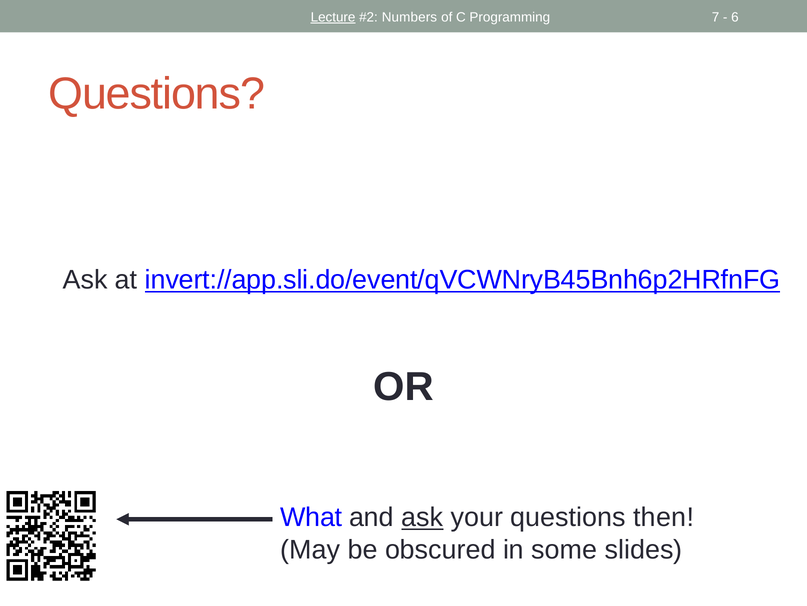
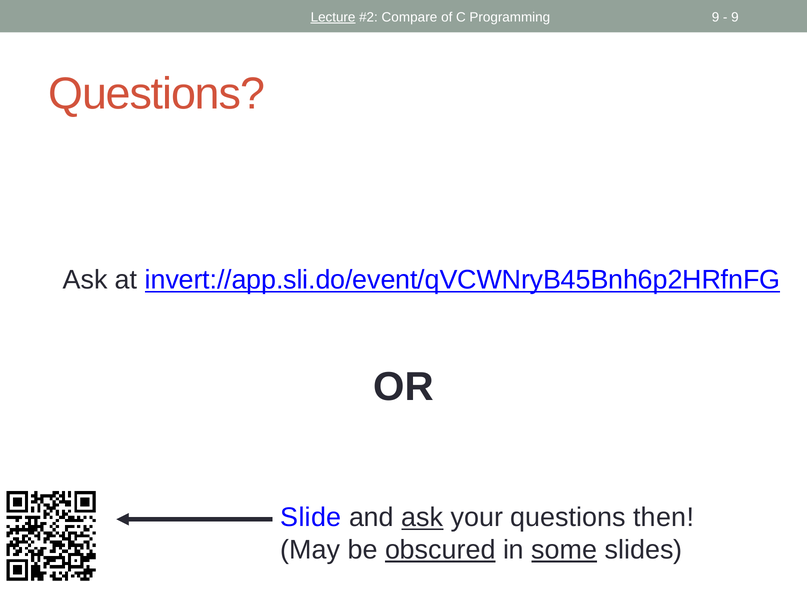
Numbers: Numbers -> Compare
Programming 7: 7 -> 9
6 at (735, 17): 6 -> 9
What: What -> Slide
obscured underline: none -> present
some underline: none -> present
